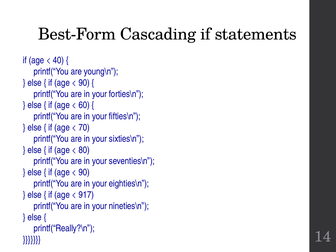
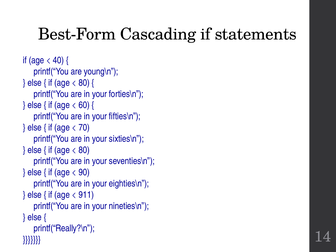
90 at (84, 83): 90 -> 80
917: 917 -> 911
